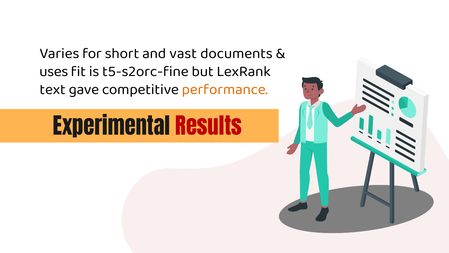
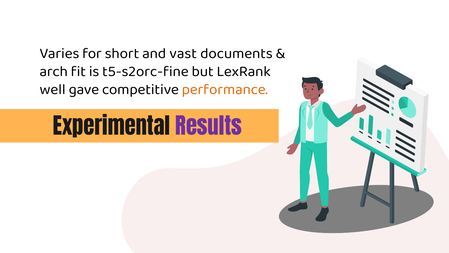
uses: uses -> arch
text: text -> well
Results colour: red -> purple
